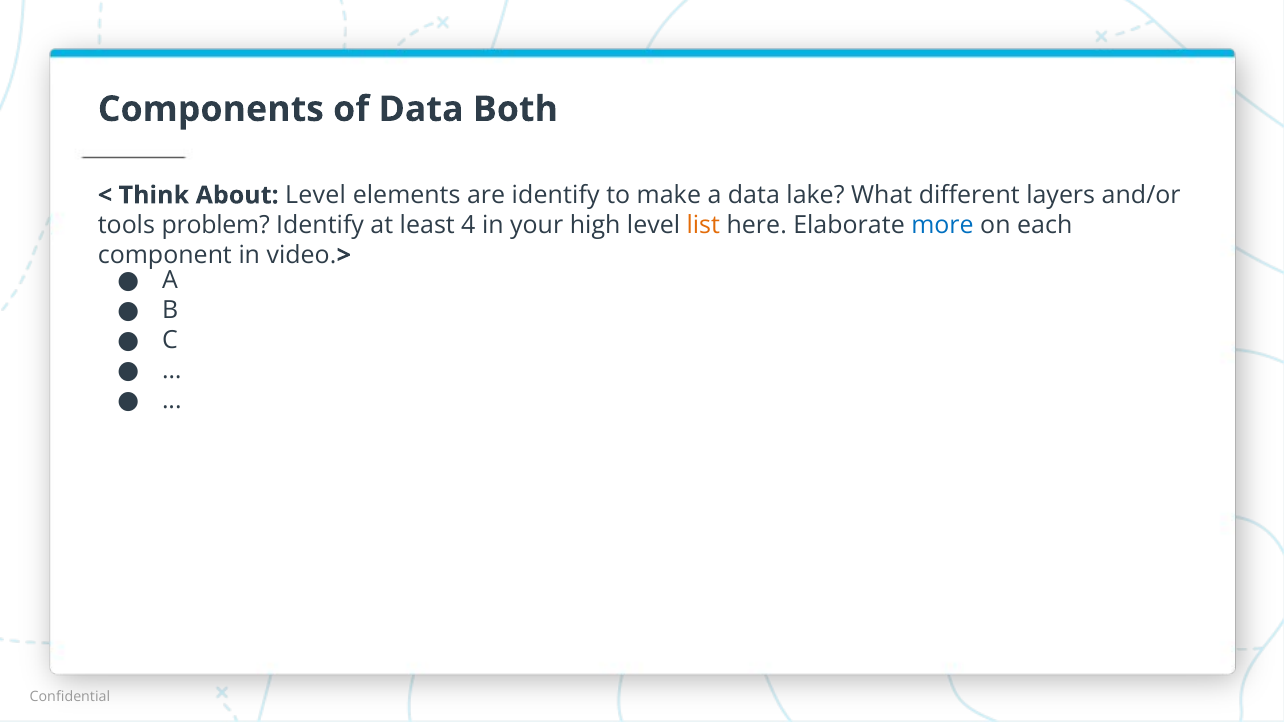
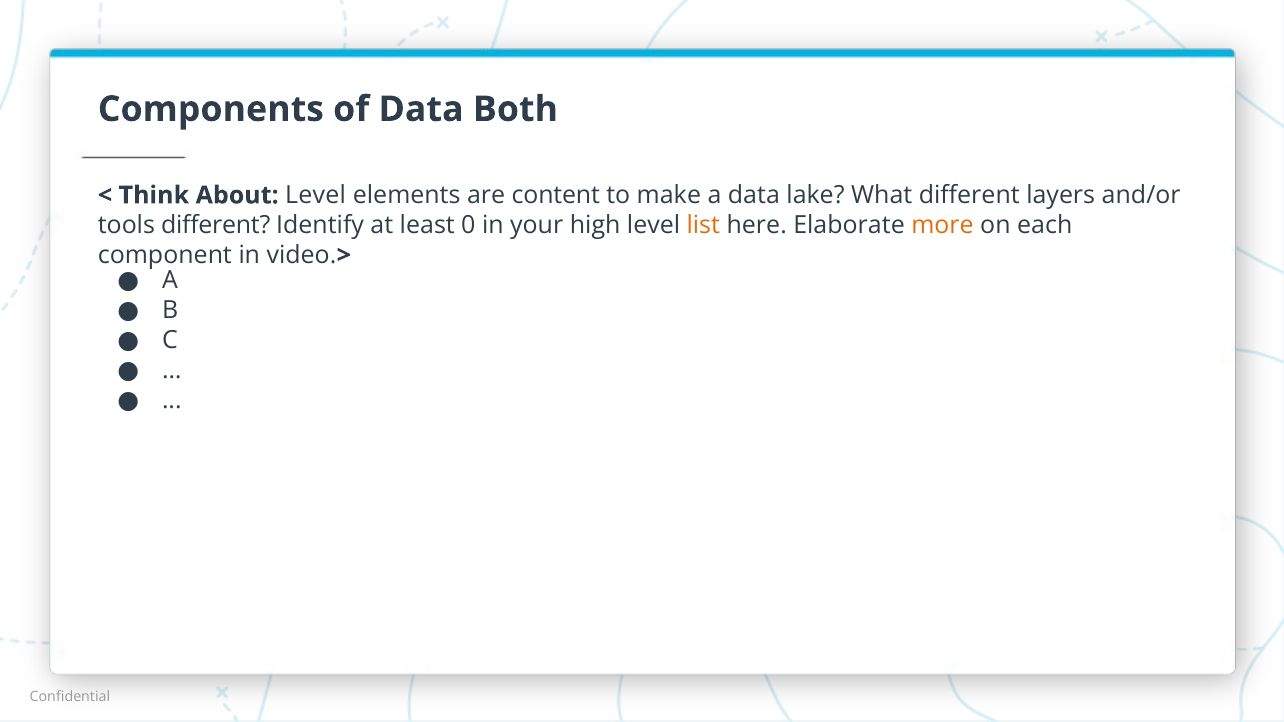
are identify: identify -> content
tools problem: problem -> different
4: 4 -> 0
more colour: blue -> orange
